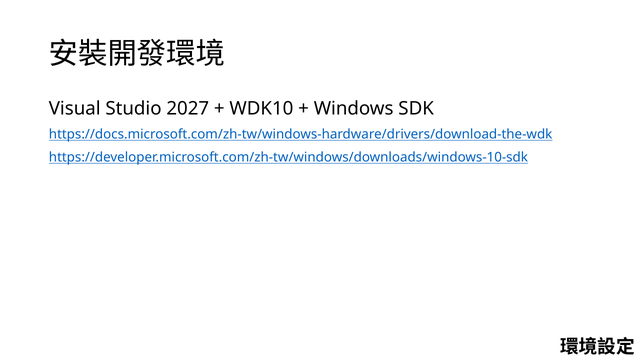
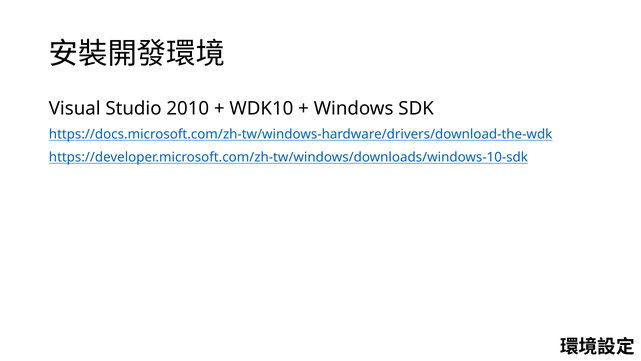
2027: 2027 -> 2010
